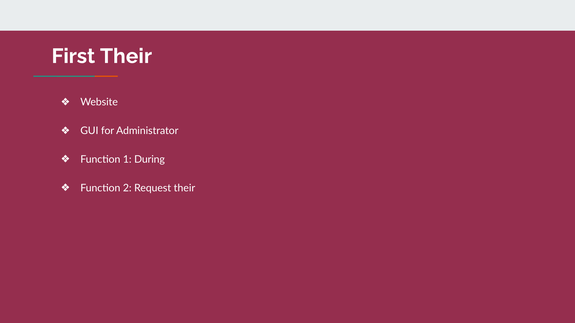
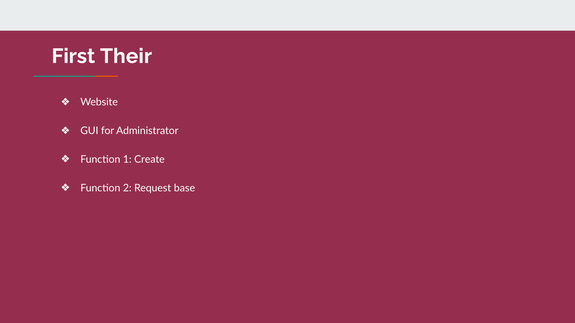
During: During -> Create
Request their: their -> base
